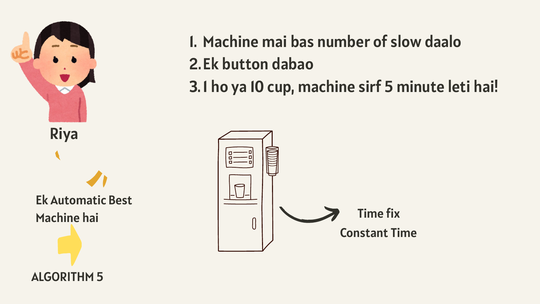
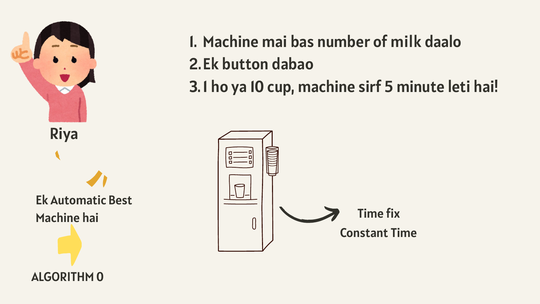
slow: slow -> milk
ALGORITHM 5: 5 -> 0
